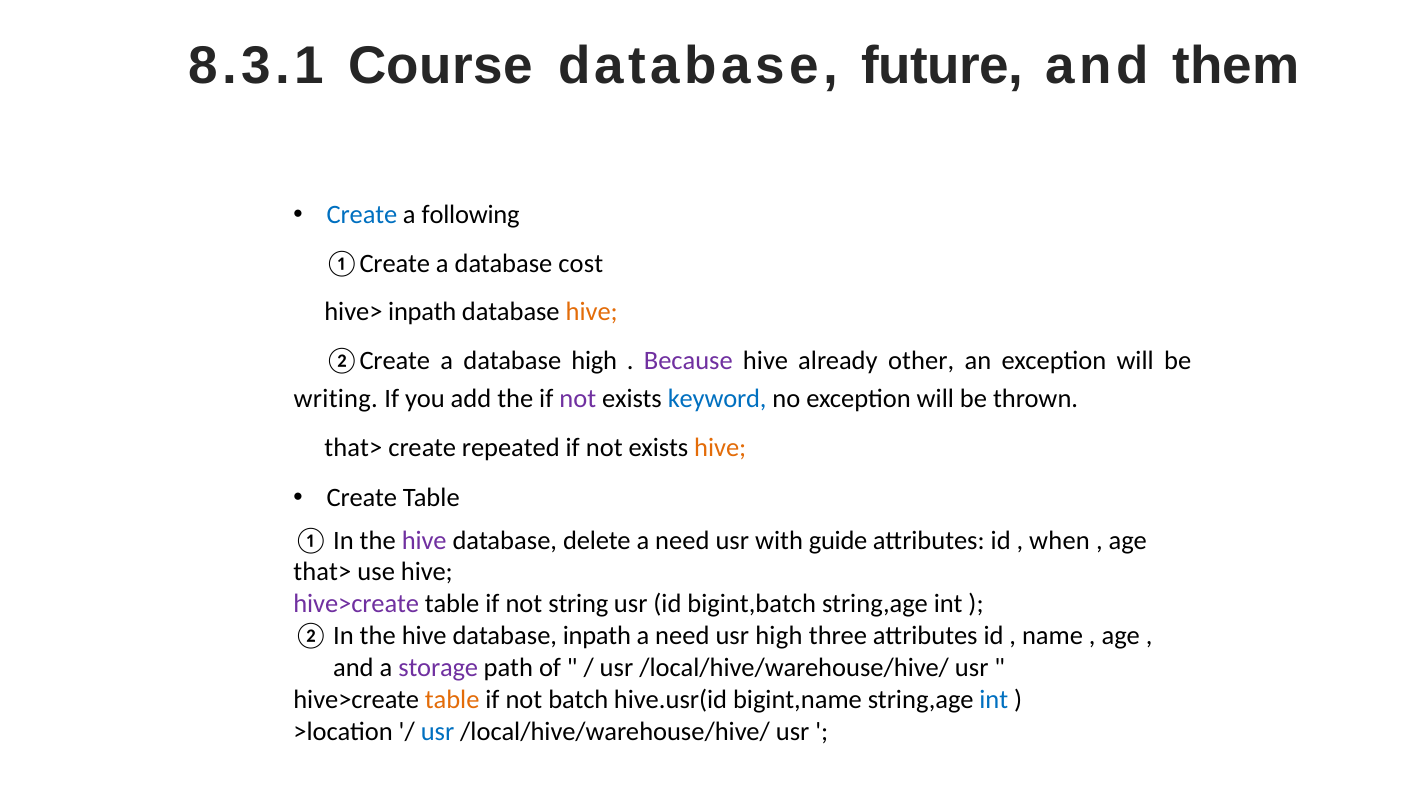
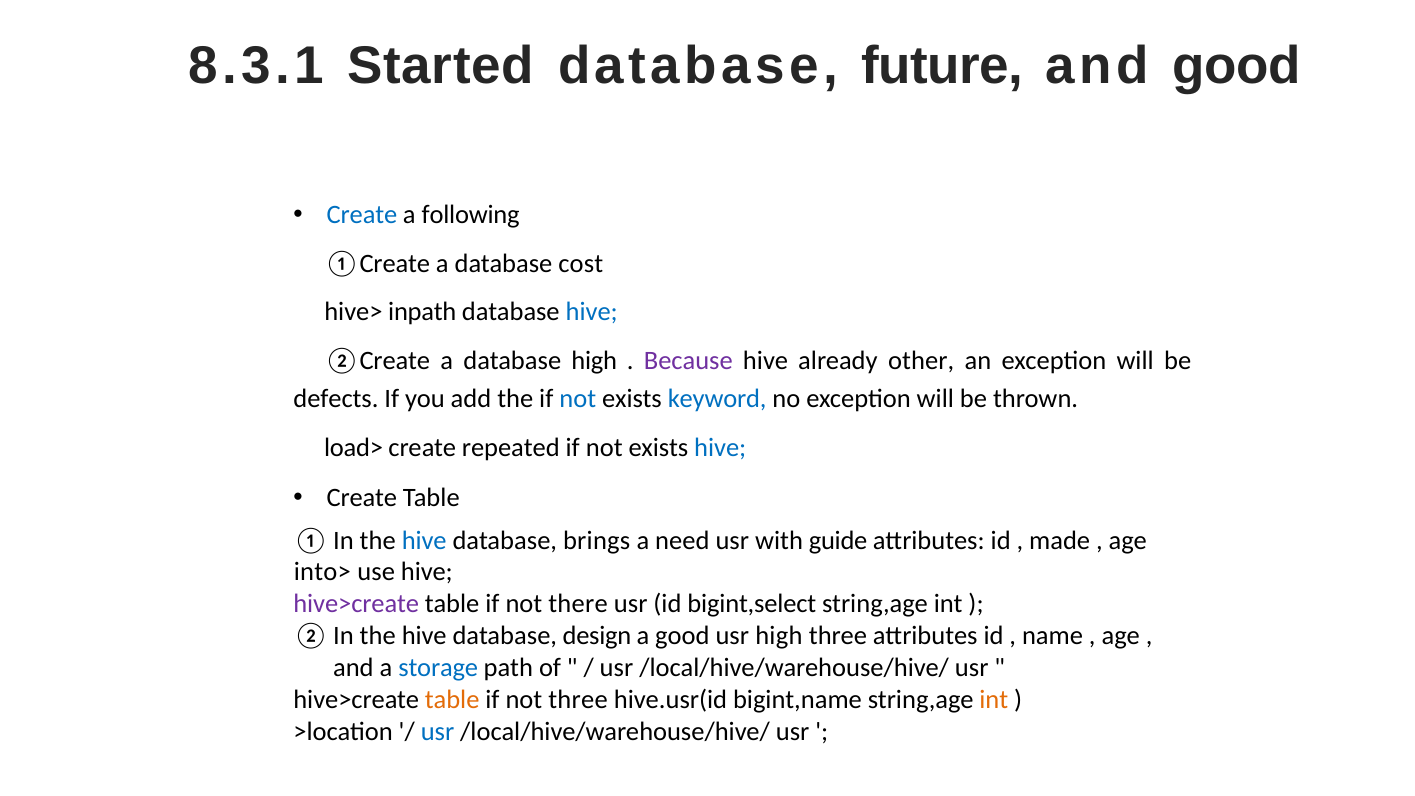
Course: Course -> Started
and them: them -> good
hive at (592, 312) colour: orange -> blue
writing: writing -> defects
not at (578, 399) colour: purple -> blue
that> at (353, 447): that> -> load>
hive at (720, 447) colour: orange -> blue
hive at (424, 540) colour: purple -> blue
delete: delete -> brings
when: when -> made
that> at (322, 572): that> -> into>
string: string -> there
bigint,batch: bigint,batch -> bigint,select
database inpath: inpath -> design
need at (682, 636): need -> good
storage colour: purple -> blue
not batch: batch -> three
int at (994, 699) colour: blue -> orange
